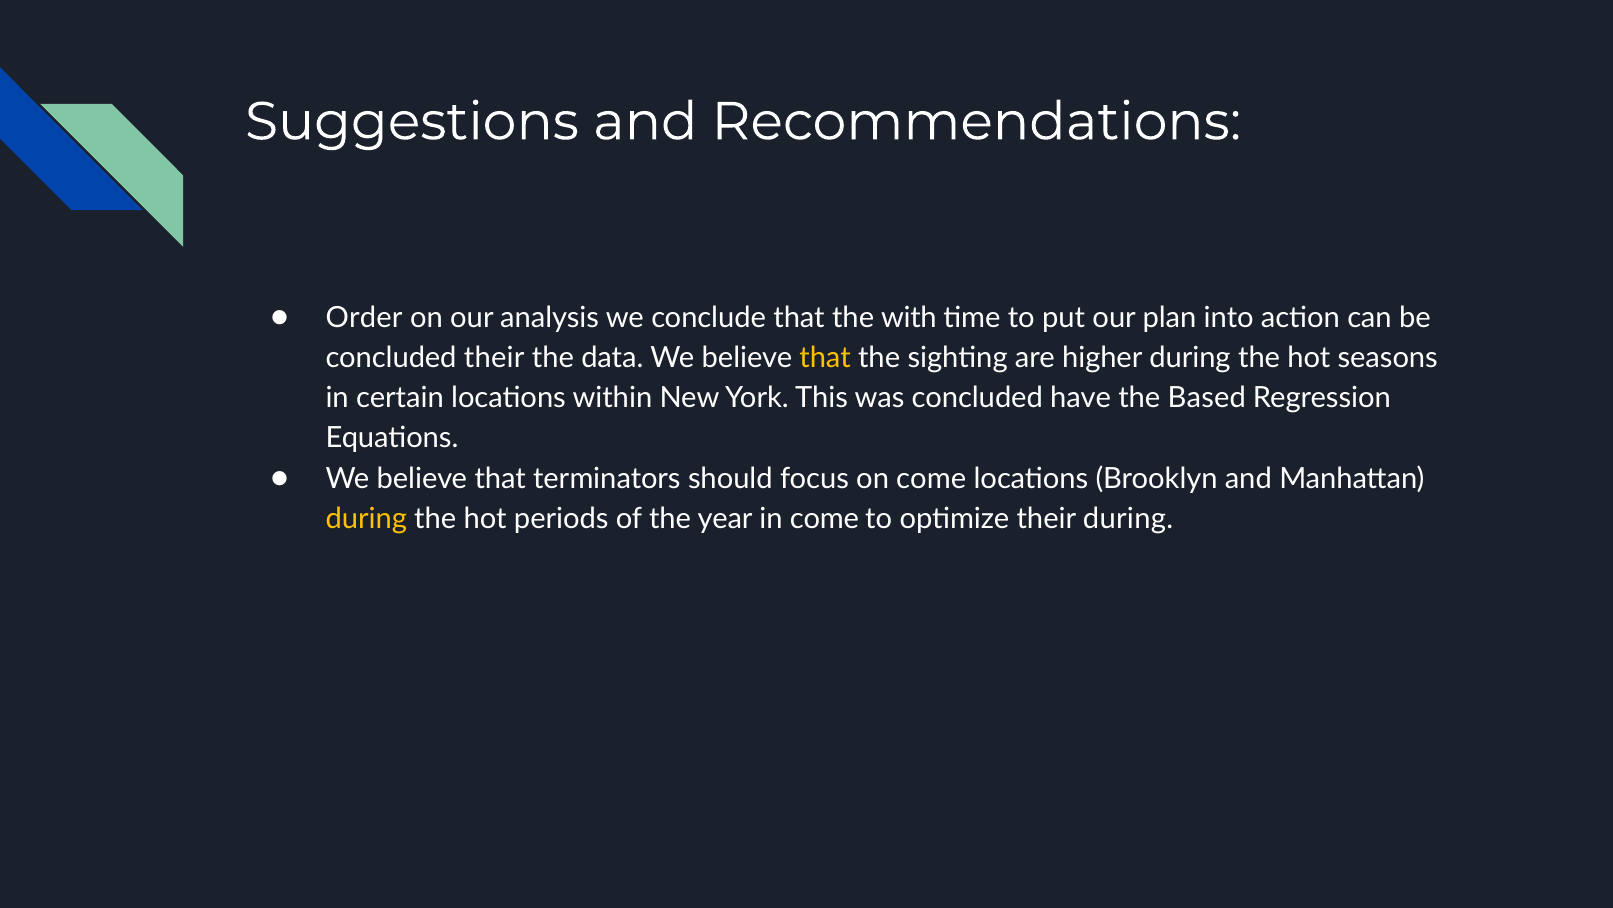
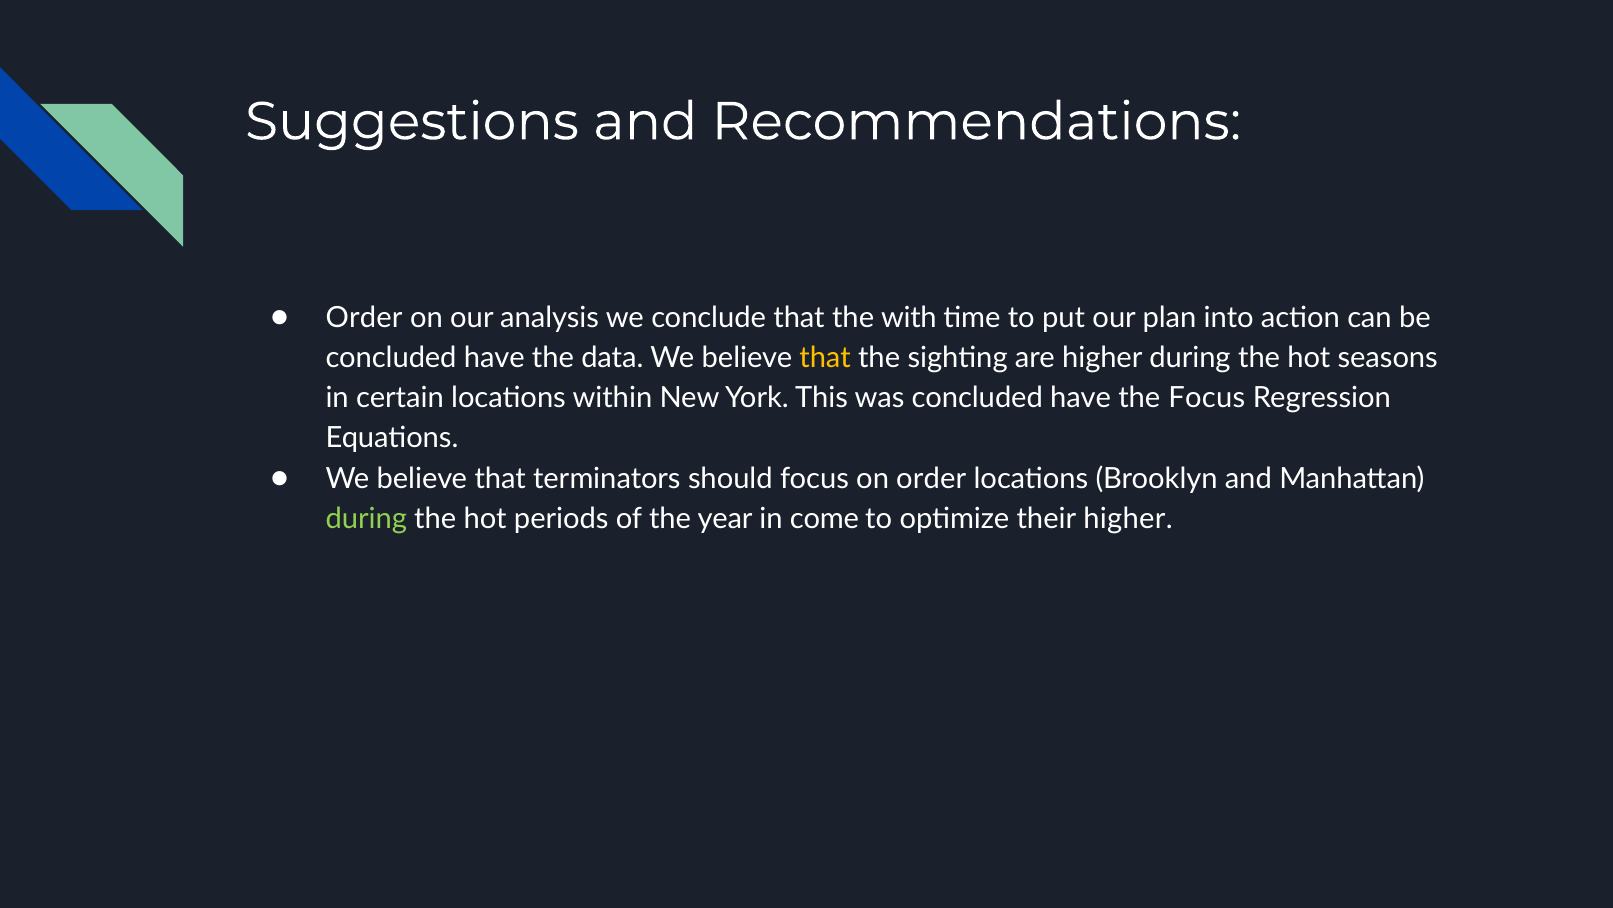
their at (494, 358): their -> have
the Based: Based -> Focus
on come: come -> order
during at (366, 518) colour: yellow -> light green
their during: during -> higher
